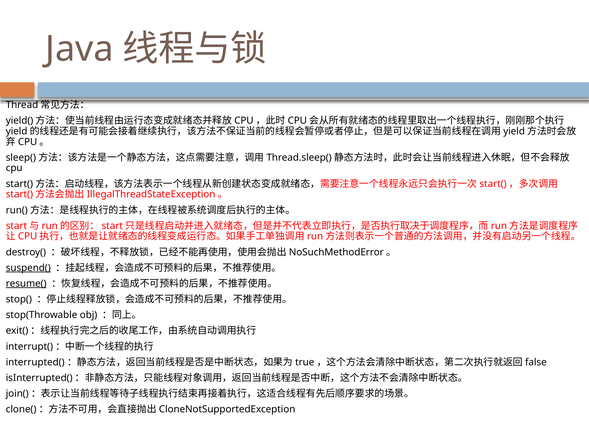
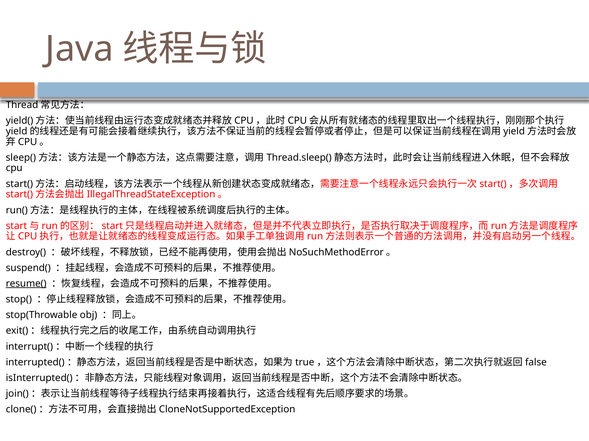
suspend( underline: present -> none
